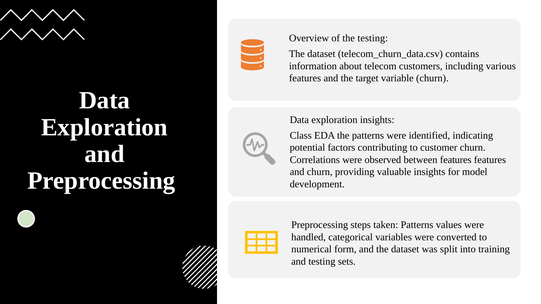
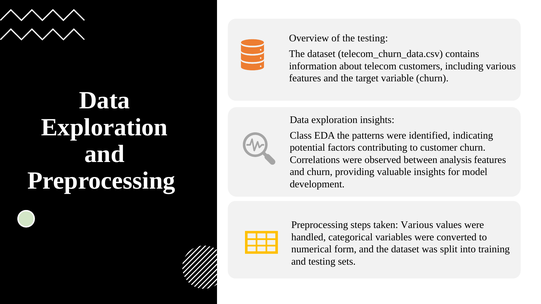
between features: features -> analysis
taken Patterns: Patterns -> Various
